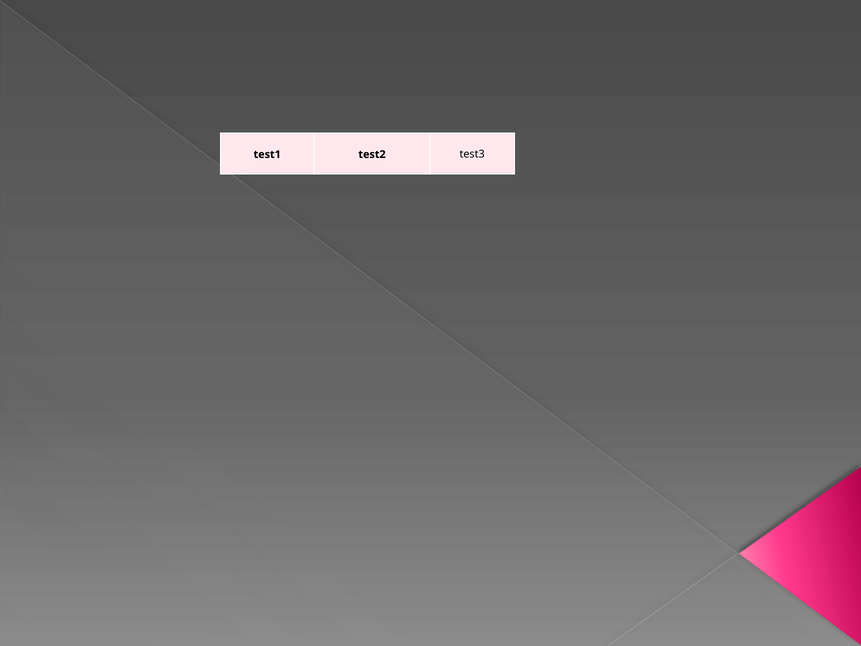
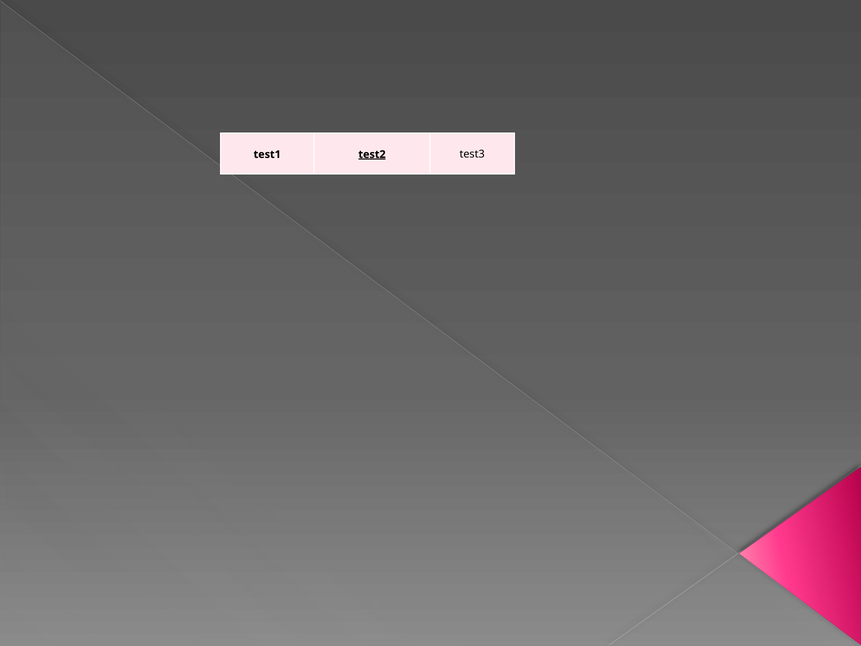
test2 underline: none -> present
